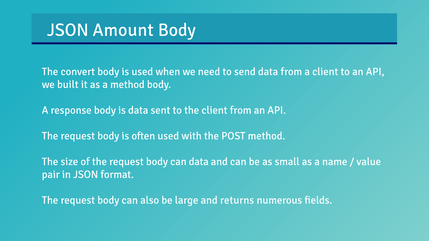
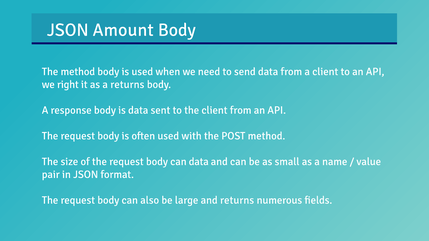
The convert: convert -> method
built: built -> right
a method: method -> returns
